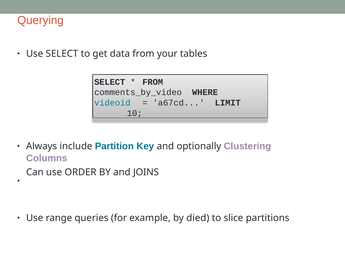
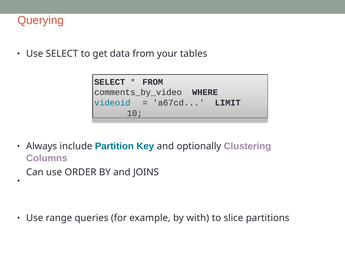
died: died -> with
